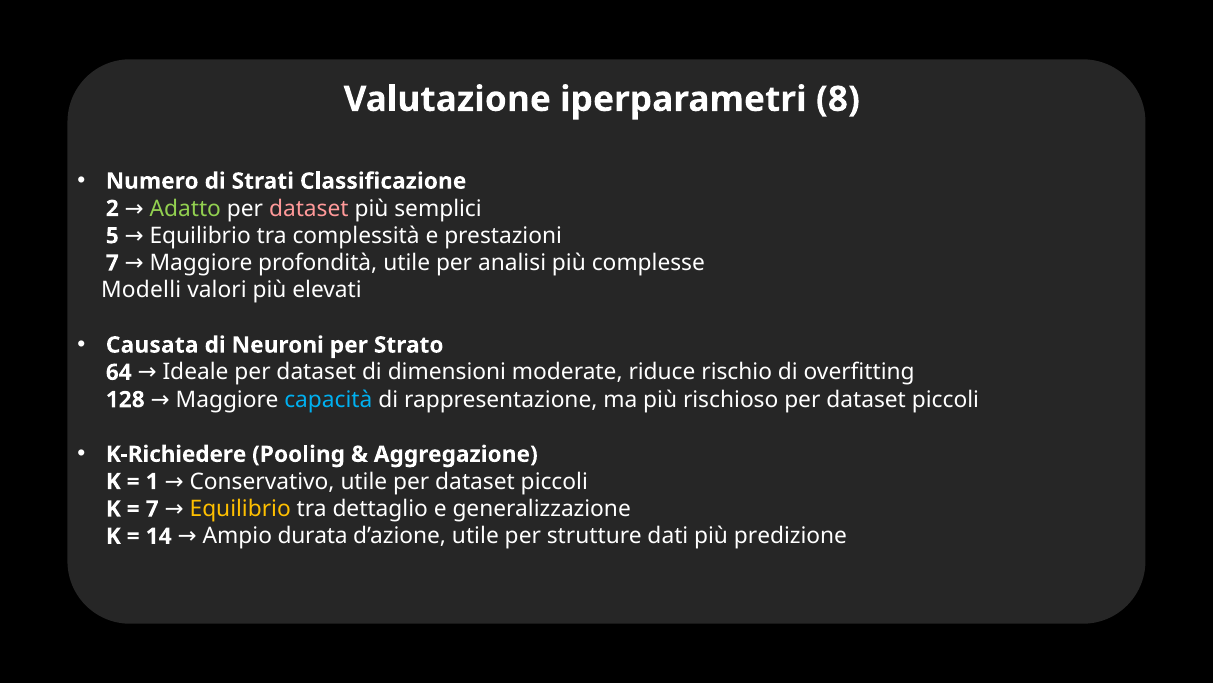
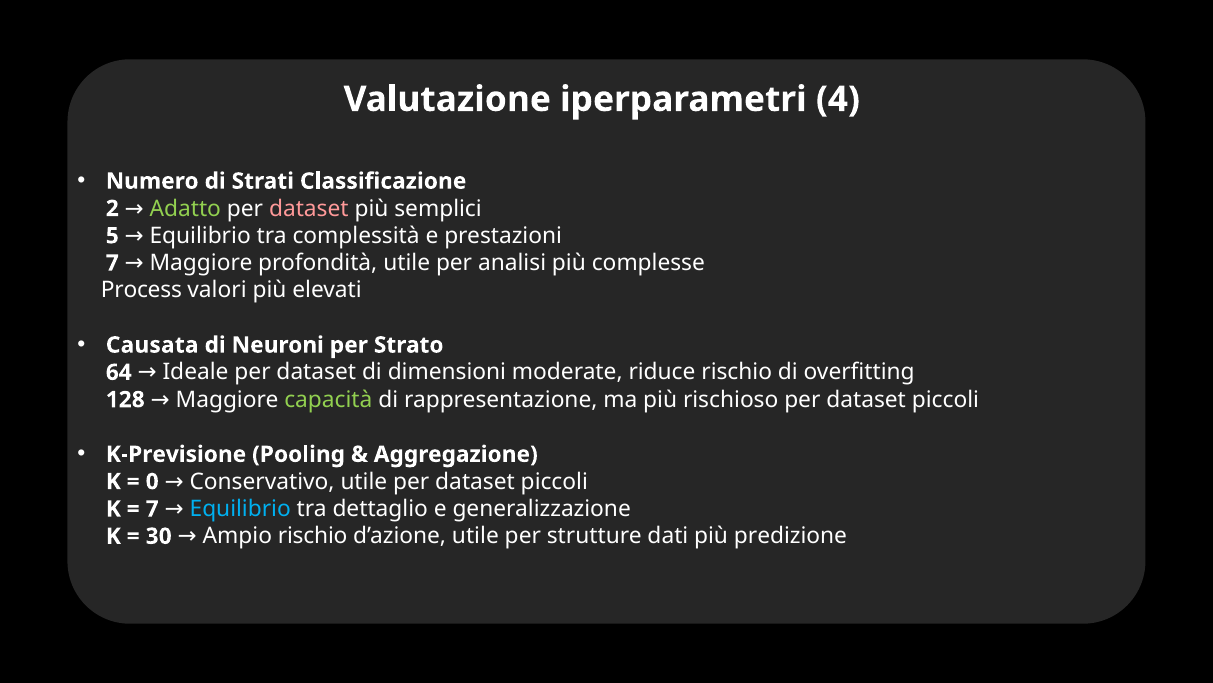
8: 8 -> 4
Modelli: Modelli -> Process
capacità colour: light blue -> light green
K-Richiedere: K-Richiedere -> K-Previsione
1: 1 -> 0
Equilibrio at (240, 509) colour: yellow -> light blue
14: 14 -> 30
Ampio durata: durata -> rischio
